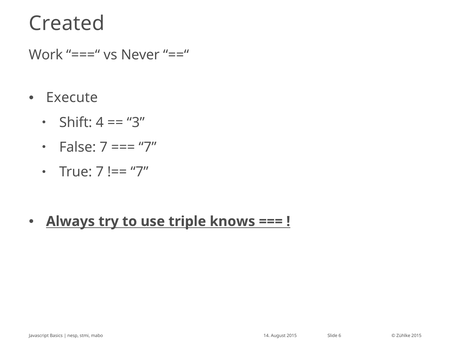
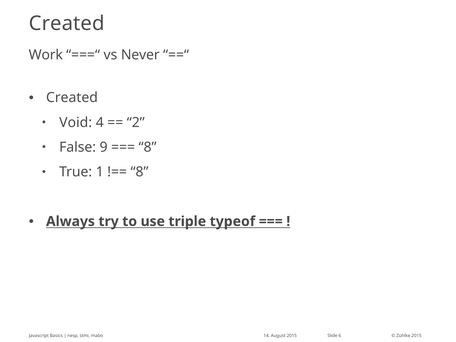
Execute at (72, 98): Execute -> Created
Shift: Shift -> Void
3: 3 -> 2
False 7: 7 -> 9
7 at (148, 147): 7 -> 8
True 7: 7 -> 1
7 at (139, 172): 7 -> 8
knows: knows -> typeof
